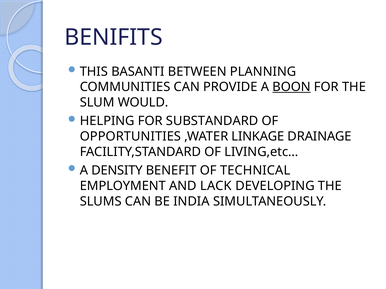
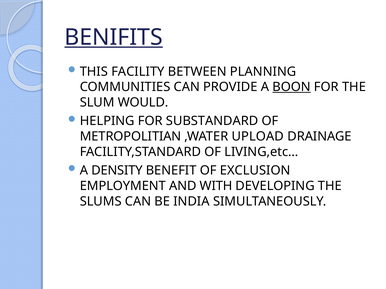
BENIFITS underline: none -> present
BASANTI: BASANTI -> FACILITY
OPPORTUNITIES: OPPORTUNITIES -> METROPOLITIAN
LINKAGE: LINKAGE -> UPLOAD
TECHNICAL: TECHNICAL -> EXCLUSION
LACK: LACK -> WITH
